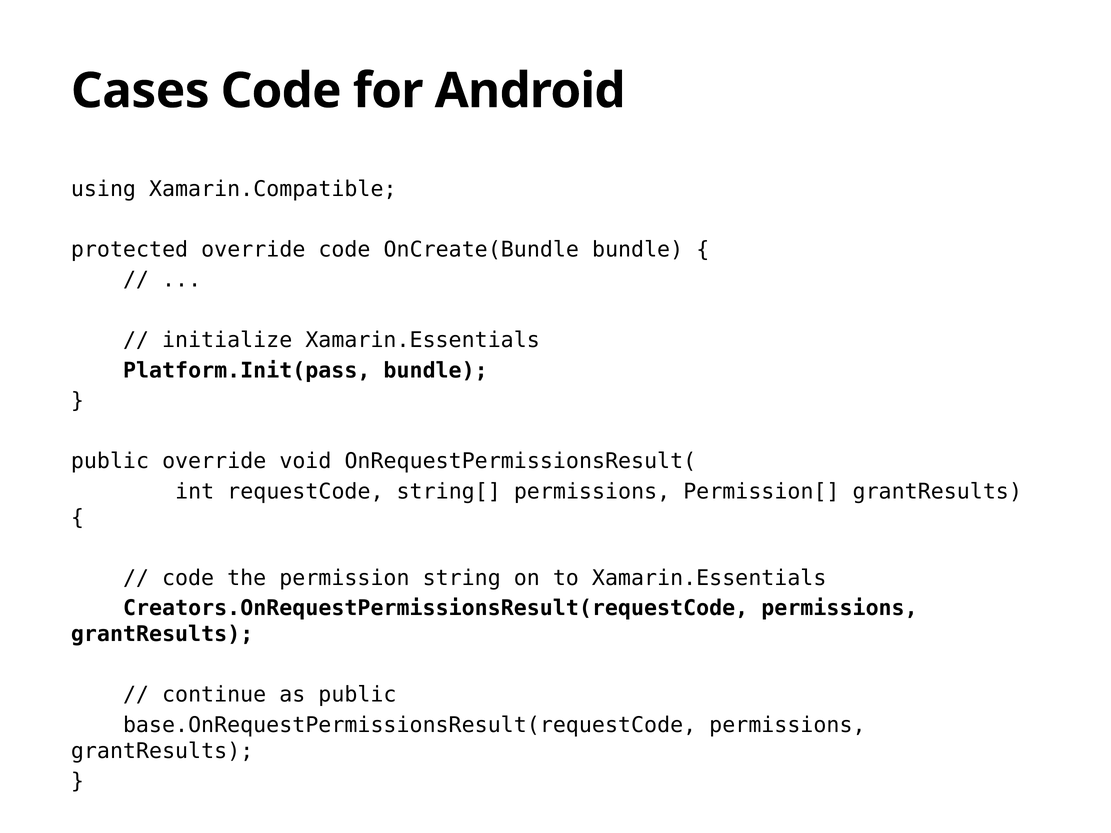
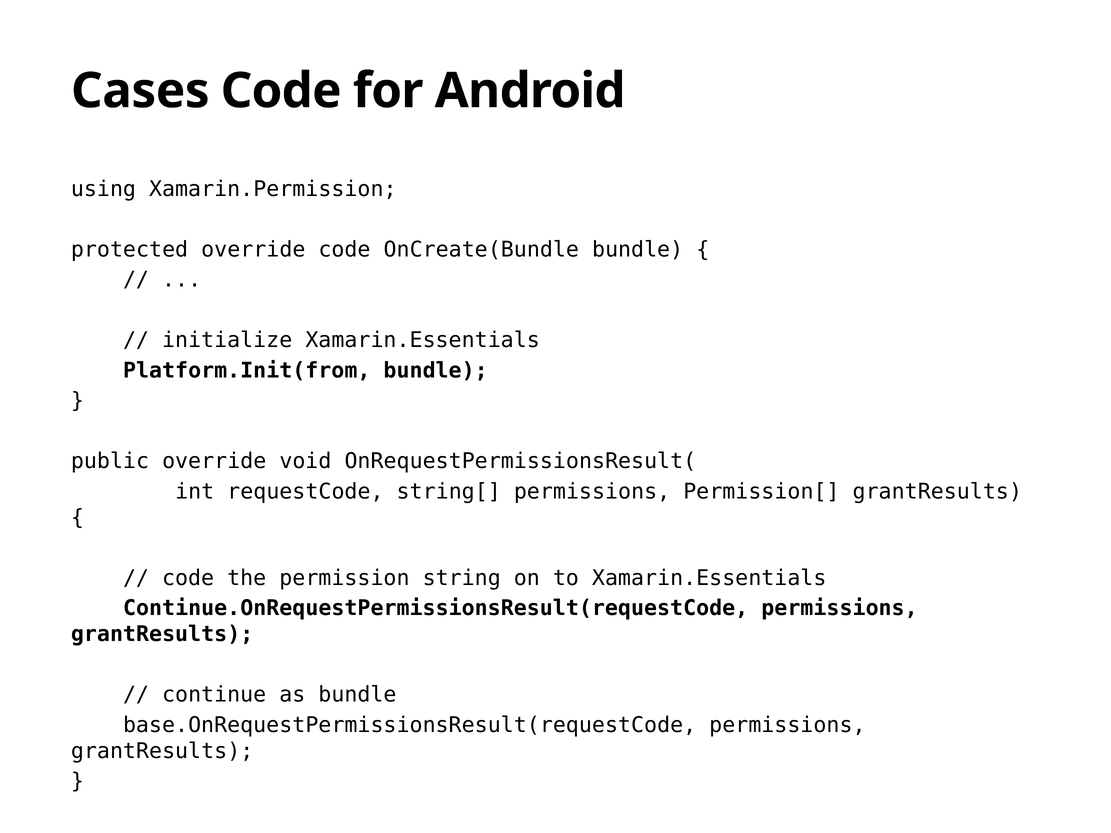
Xamarin.Compatible: Xamarin.Compatible -> Xamarin.Permission
Platform.Init(pass: Platform.Init(pass -> Platform.Init(from
Creators.OnRequestPermissionsResult(requestCode: Creators.OnRequestPermissionsResult(requestCode -> Continue.OnRequestPermissionsResult(requestCode
as public: public -> bundle
